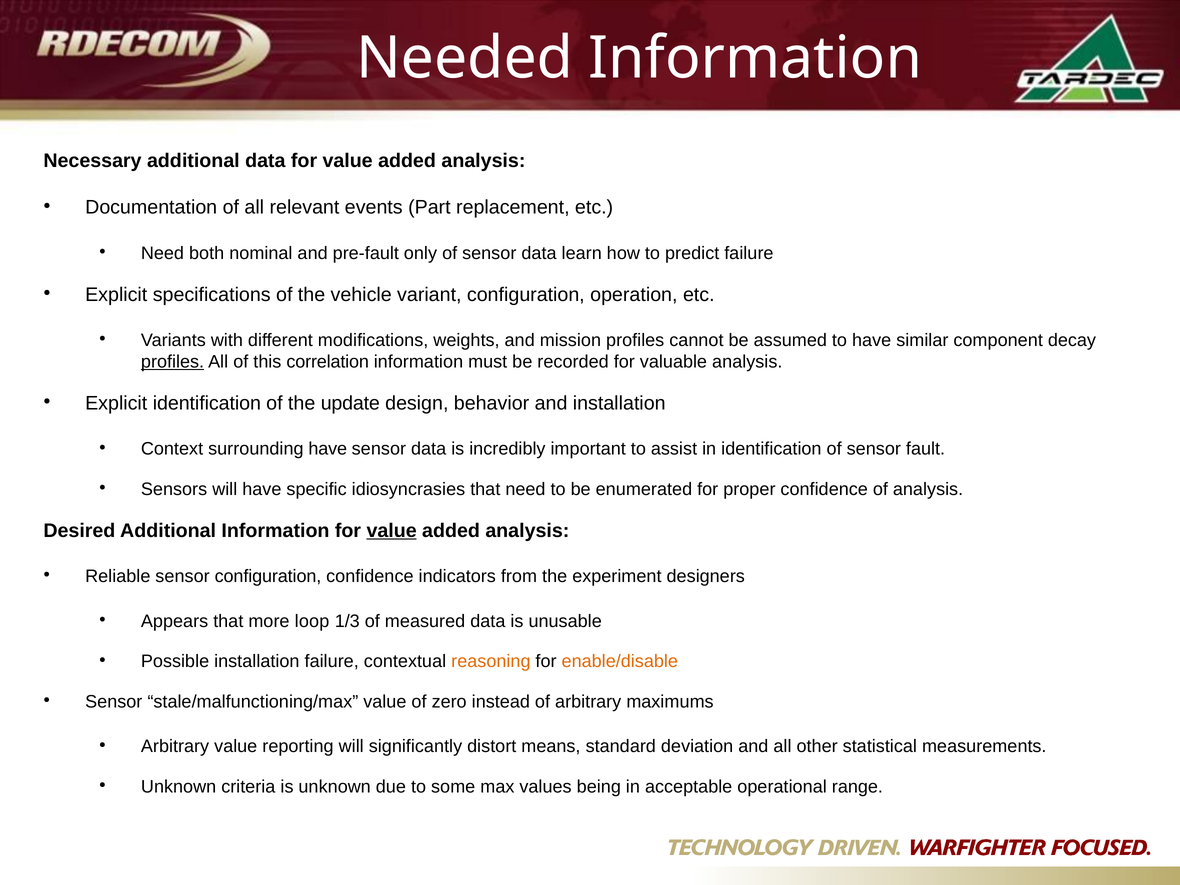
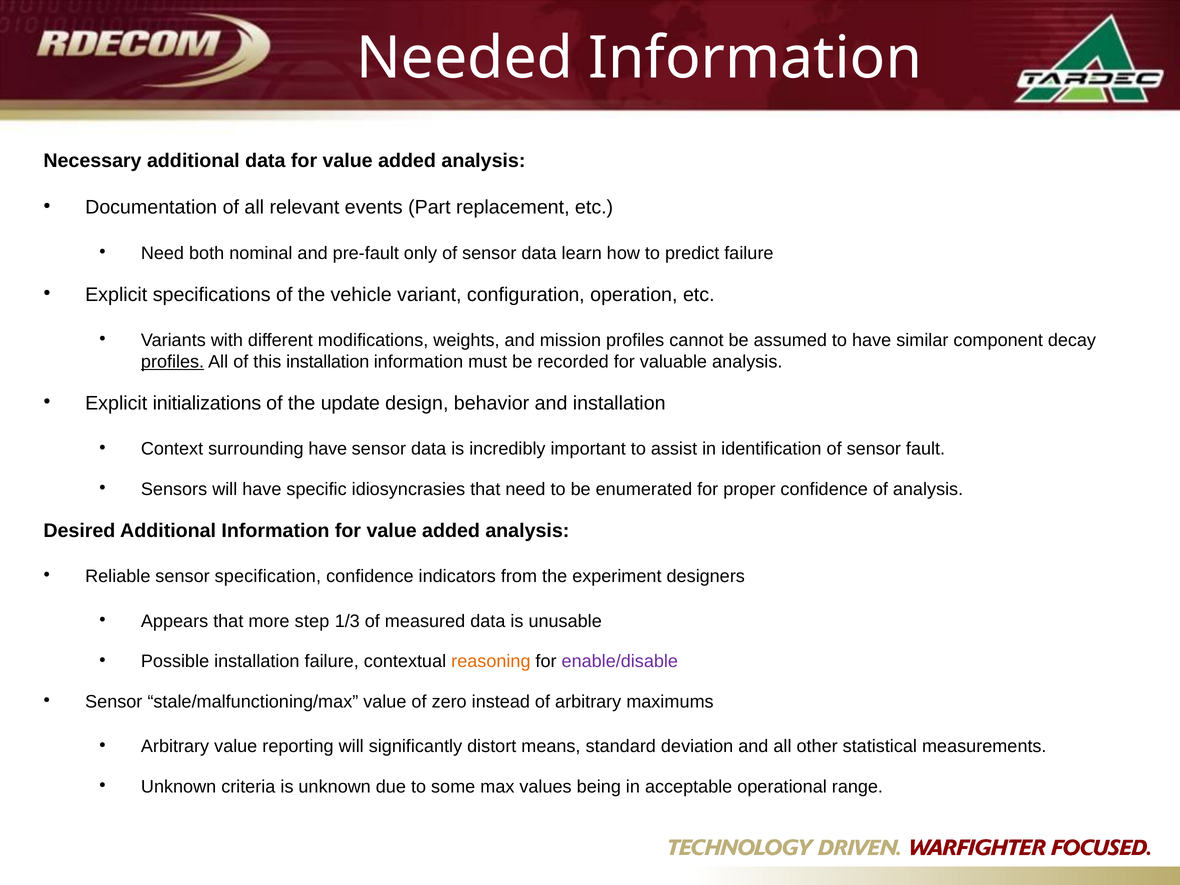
this correlation: correlation -> installation
Explicit identification: identification -> initializations
value at (392, 531) underline: present -> none
sensor configuration: configuration -> specification
loop: loop -> step
enable/disable colour: orange -> purple
